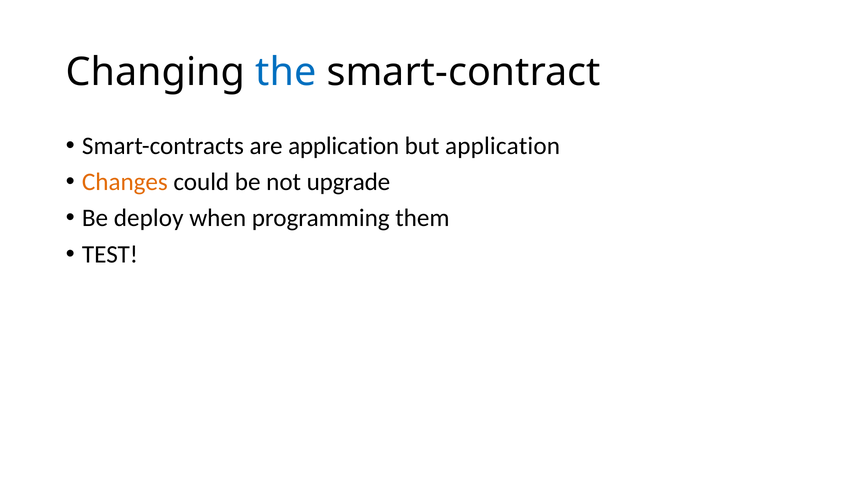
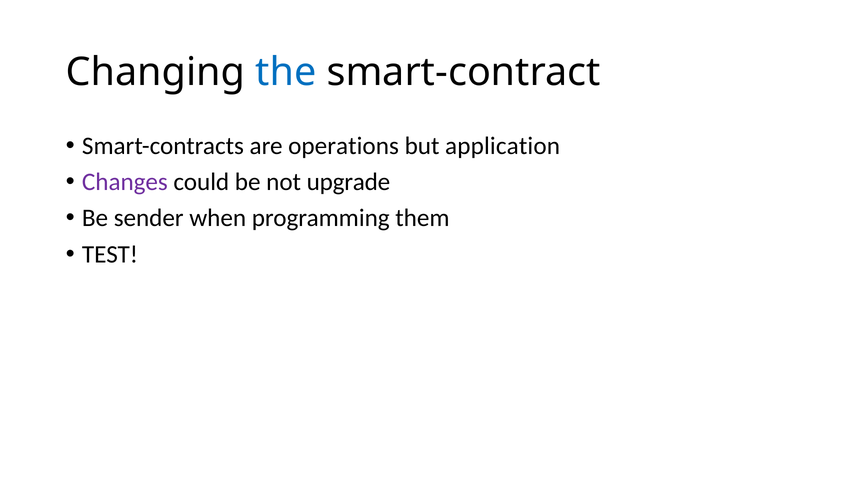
are application: application -> operations
Changes colour: orange -> purple
deploy: deploy -> sender
